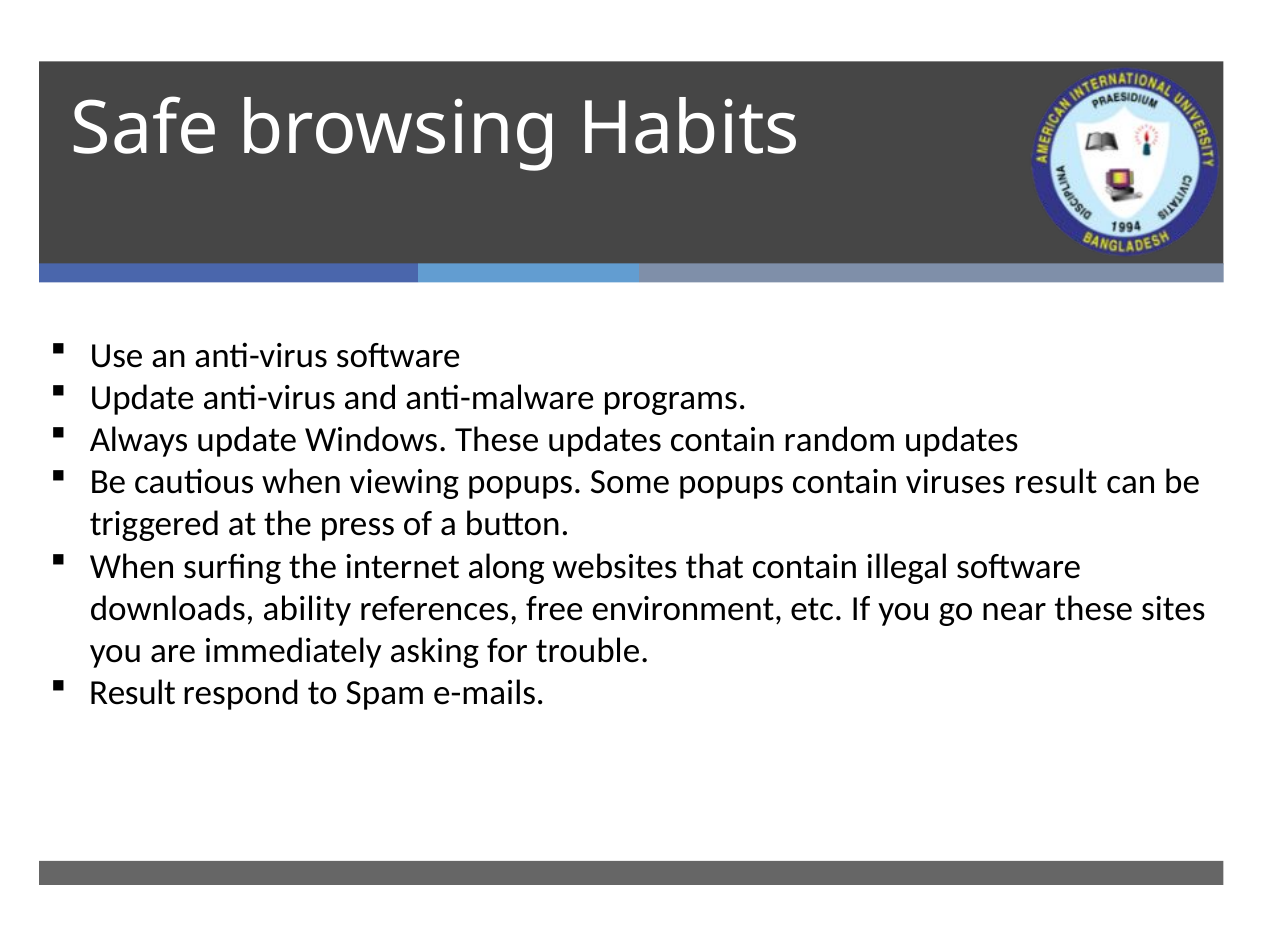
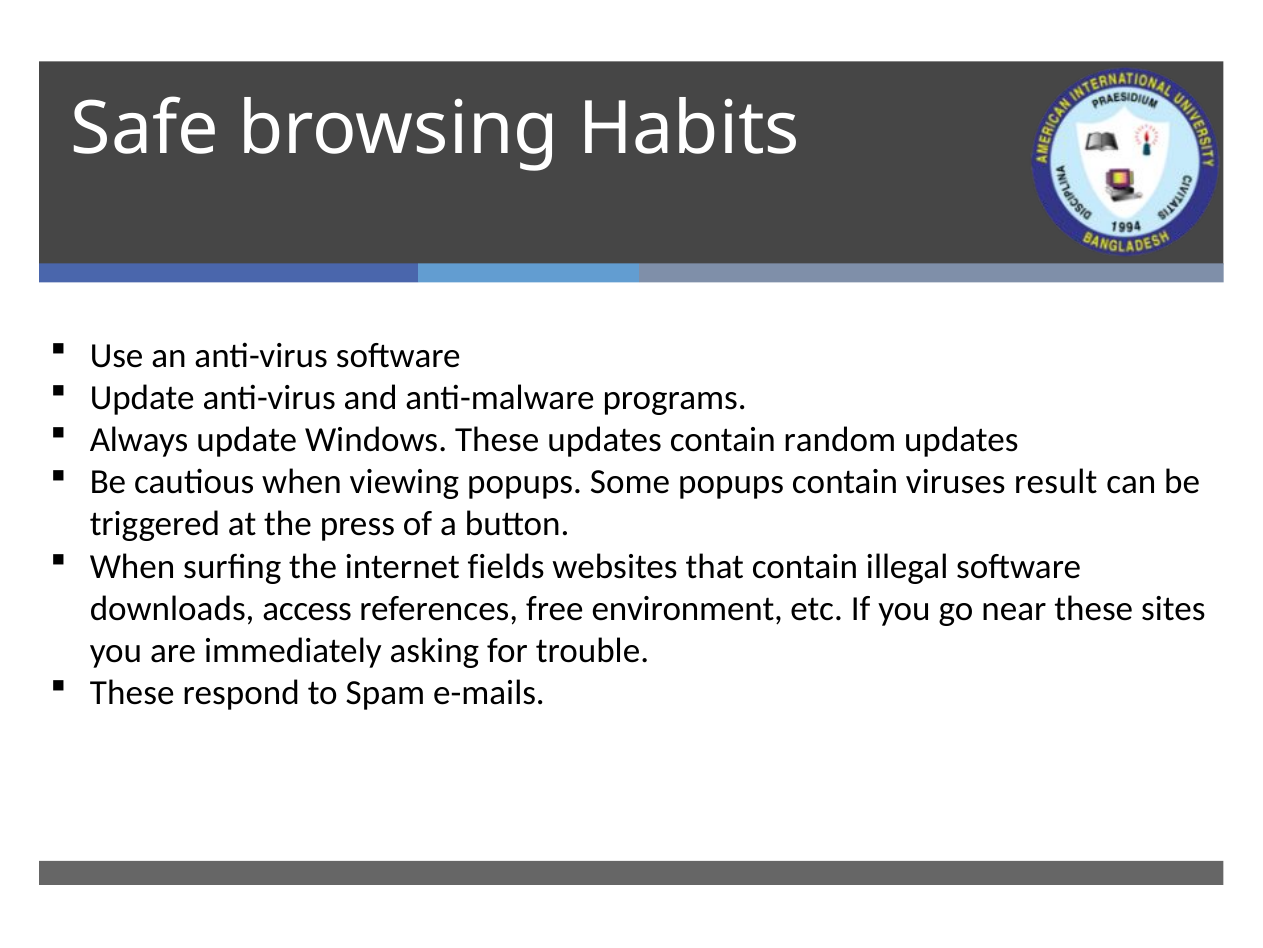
along: along -> fields
ability: ability -> access
Result at (132, 692): Result -> These
